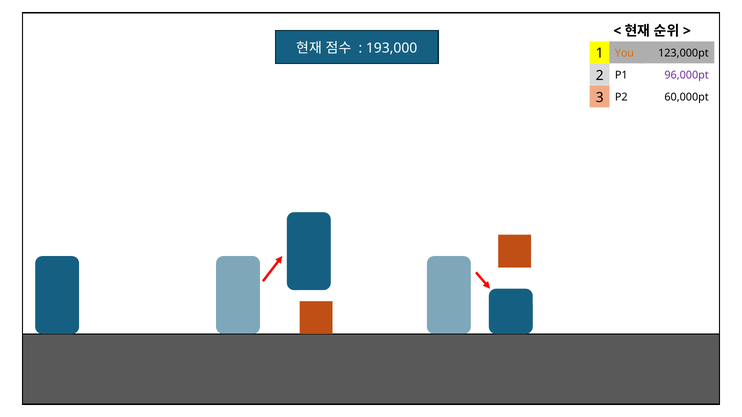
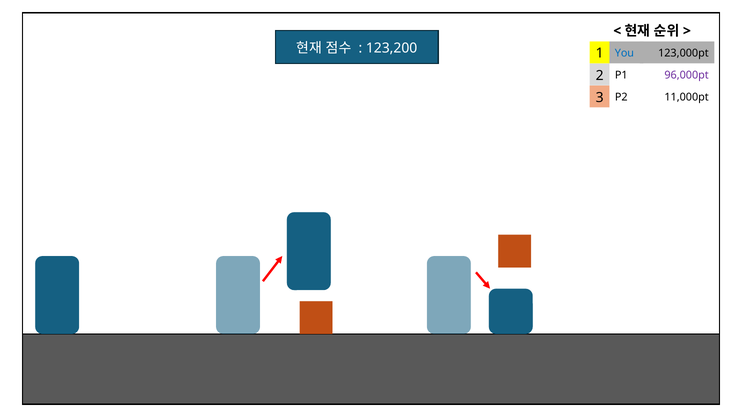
193,000: 193,000 -> 123,200
You colour: orange -> blue
60,000pt: 60,000pt -> 11,000pt
